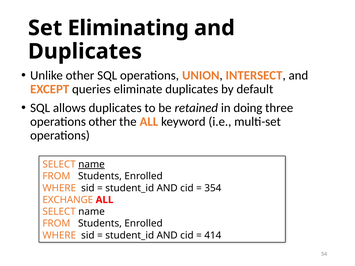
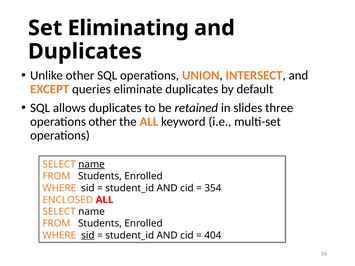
doing: doing -> slides
EXCHANGE: EXCHANGE -> ENCLOSED
sid at (88, 236) underline: none -> present
414: 414 -> 404
